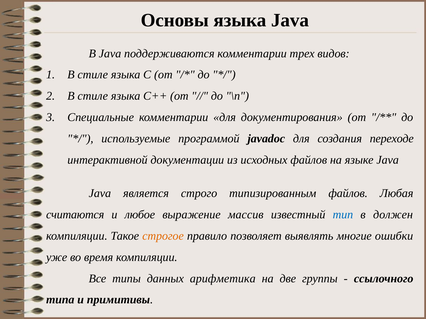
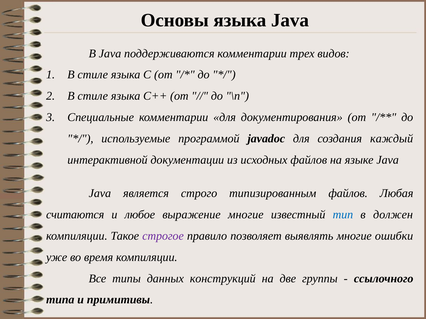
переходе: переходе -> каждый
выражение массив: массив -> многие
строгое colour: orange -> purple
арифметика: арифметика -> конструкций
